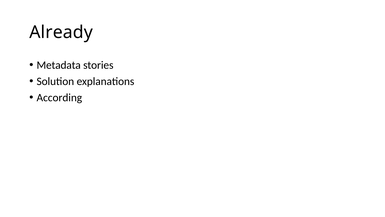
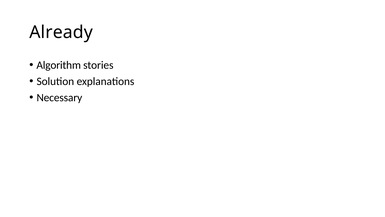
Metadata: Metadata -> Algorithm
According: According -> Necessary
